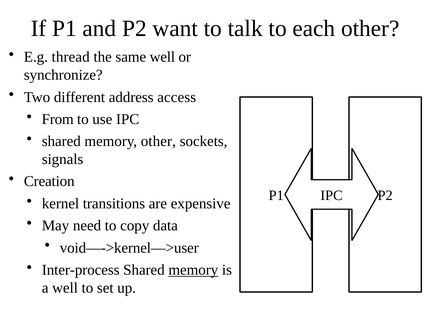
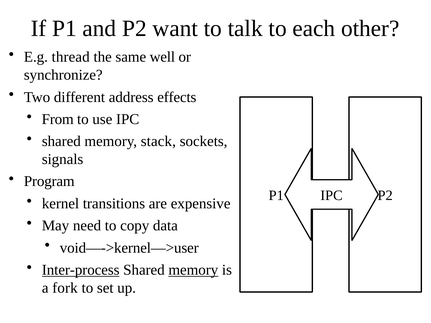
access: access -> effects
memory other: other -> stack
Creation: Creation -> Program
Inter-process underline: none -> present
a well: well -> fork
